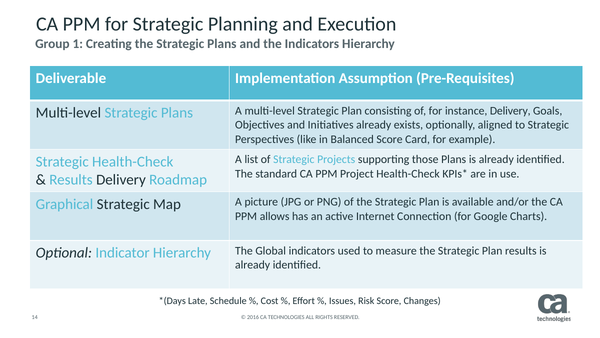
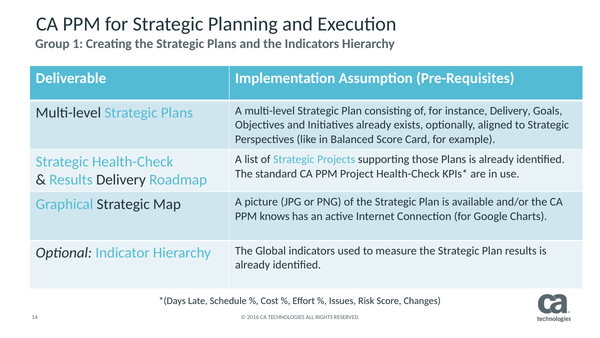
allows: allows -> knows
